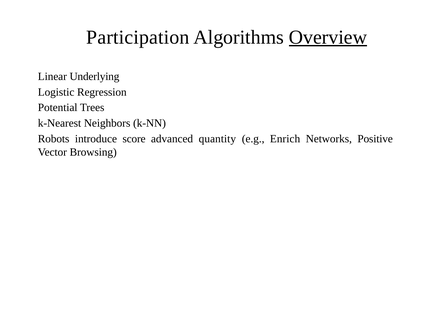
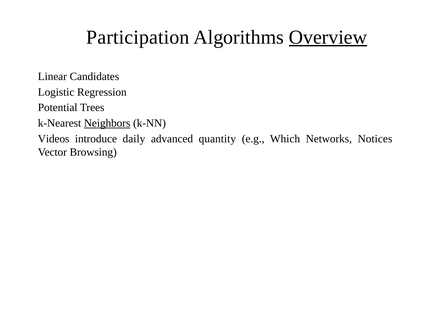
Underlying: Underlying -> Candidates
Neighbors underline: none -> present
Robots: Robots -> Videos
score: score -> daily
Enrich: Enrich -> Which
Positive: Positive -> Notices
